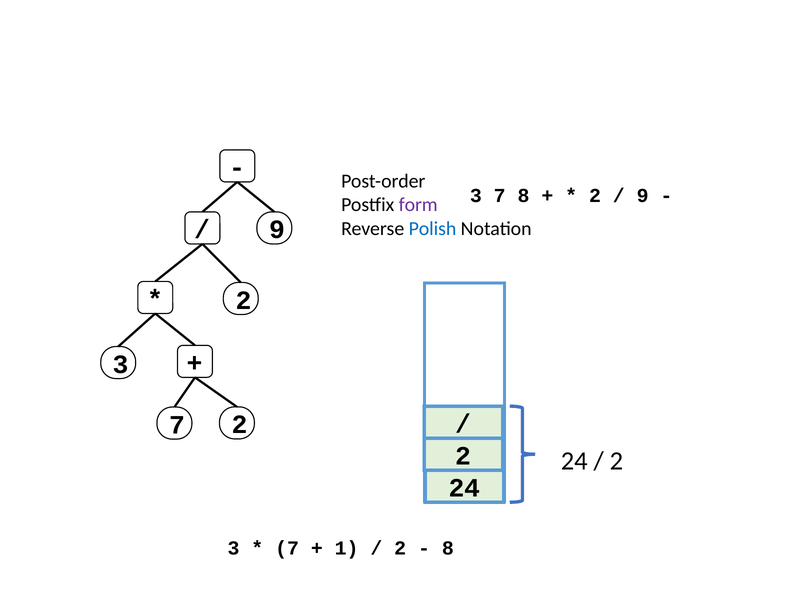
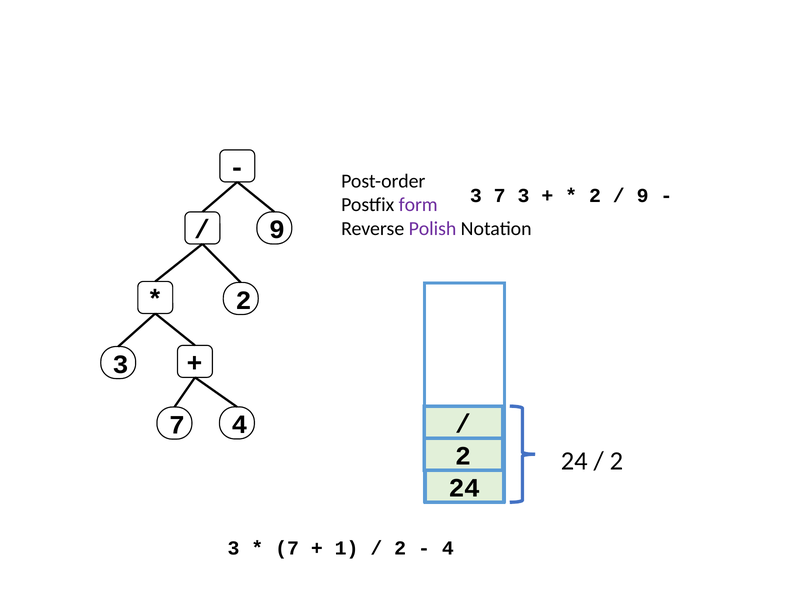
7 8: 8 -> 3
Polish colour: blue -> purple
7 2: 2 -> 4
8 at (448, 549): 8 -> 4
